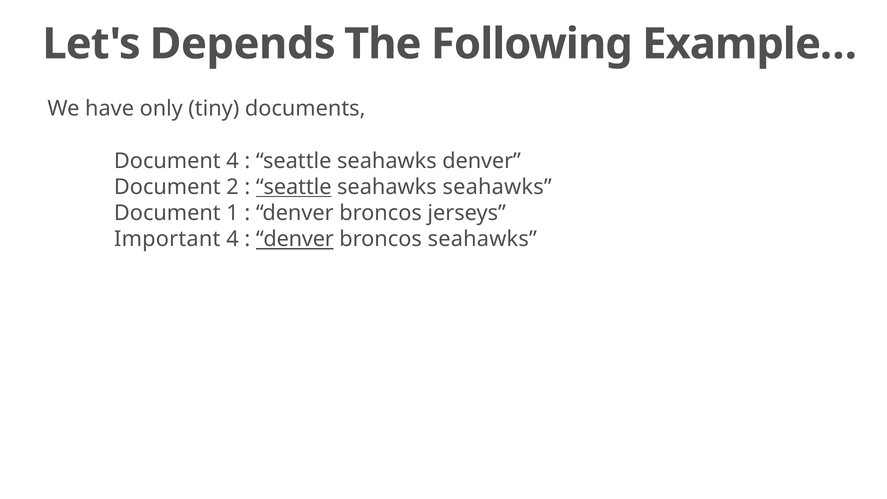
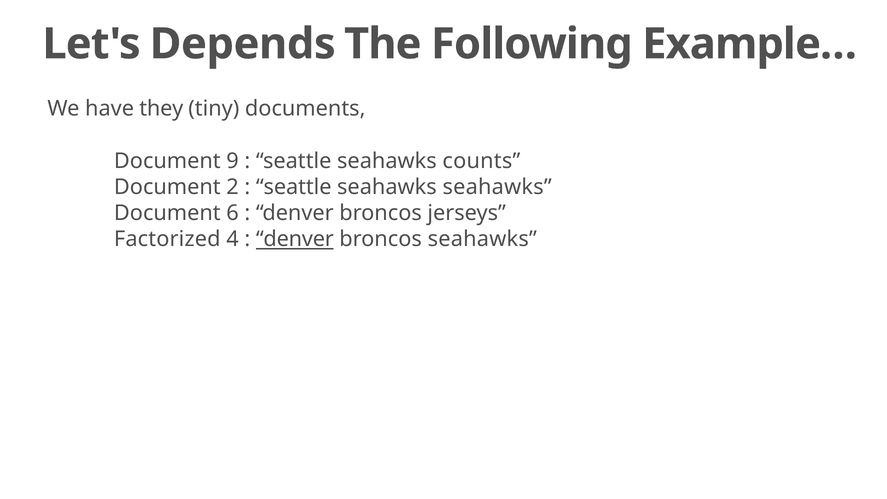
only: only -> they
Document 4: 4 -> 9
seahawks denver: denver -> counts
seattle at (294, 187) underline: present -> none
1: 1 -> 6
Important: Important -> Factorized
